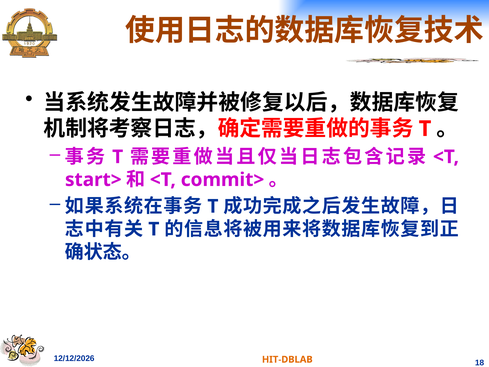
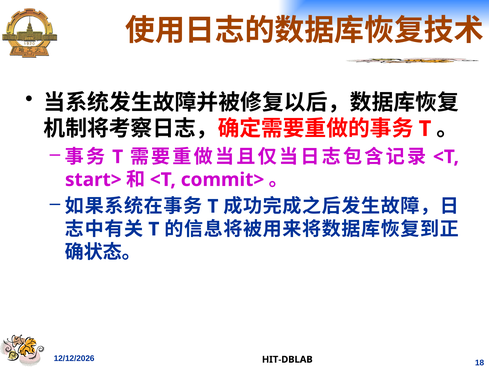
HIT-DBLAB colour: orange -> black
